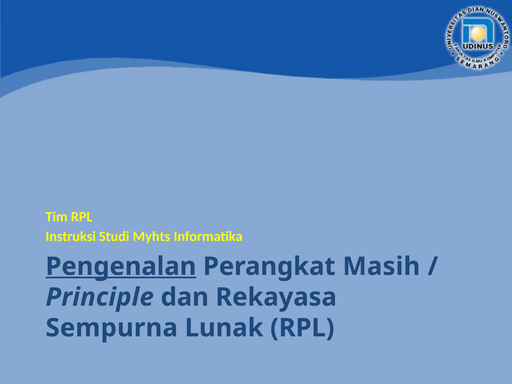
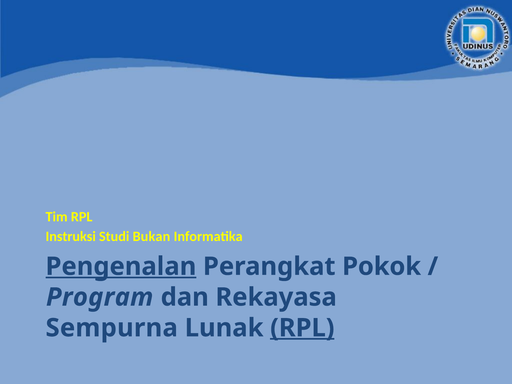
Myhts: Myhts -> Bukan
Masih: Masih -> Pokok
Principle: Principle -> Program
RPL at (302, 328) underline: none -> present
